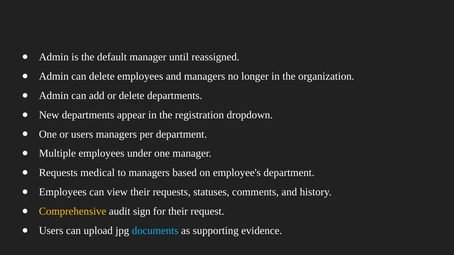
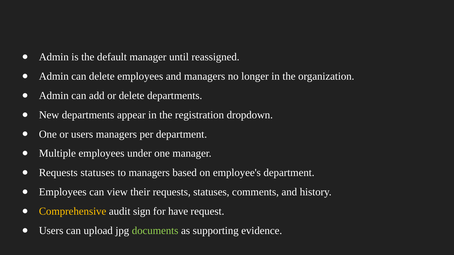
medical at (98, 173): medical -> statuses
for their: their -> have
documents colour: light blue -> light green
